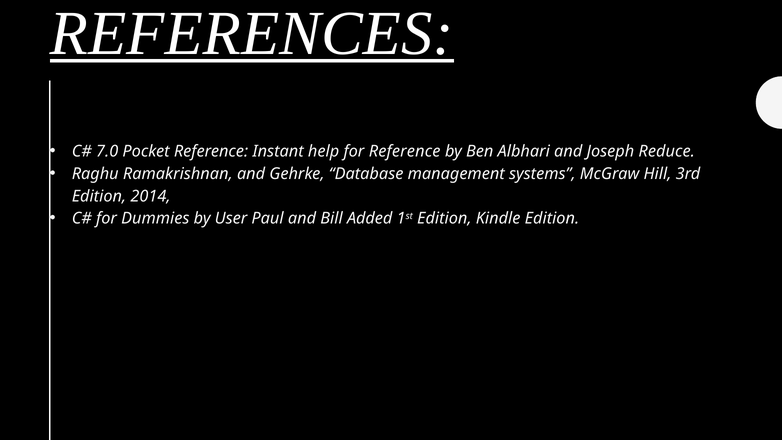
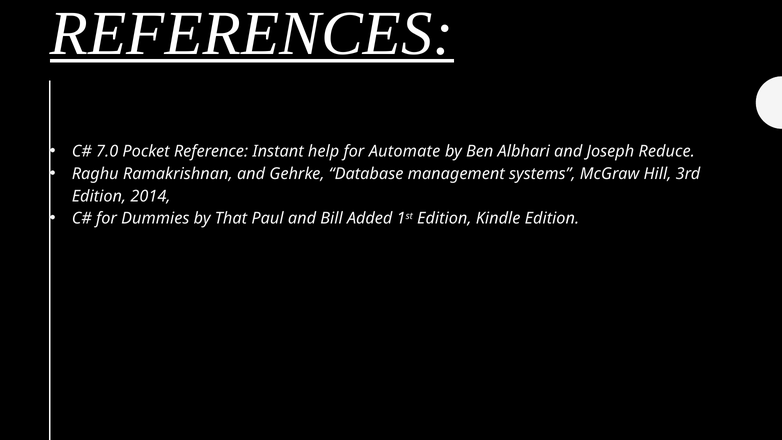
for Reference: Reference -> Automate
User: User -> That
